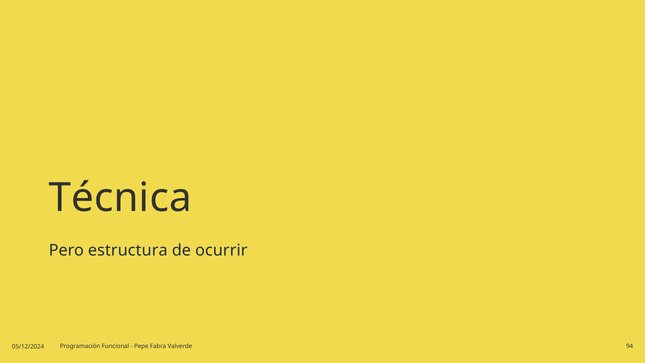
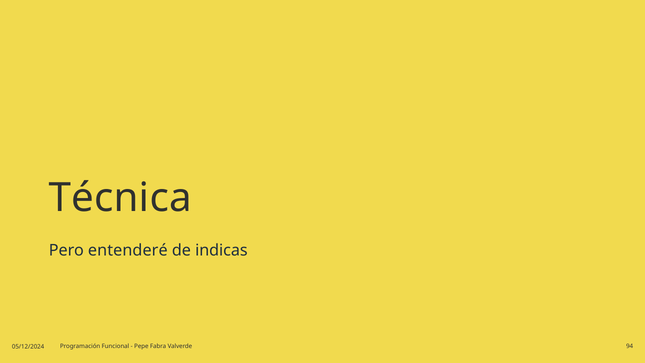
estructura: estructura -> entenderé
ocurrir: ocurrir -> indicas
